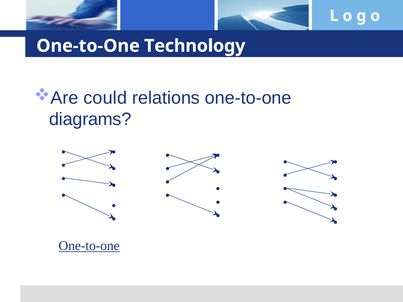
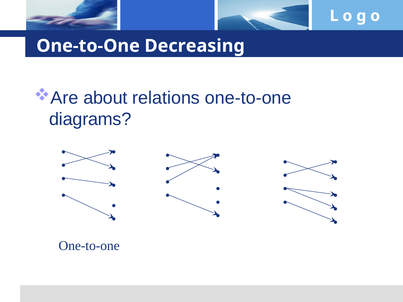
Technology: Technology -> Decreasing
could: could -> about
One-to-one at (89, 246) underline: present -> none
